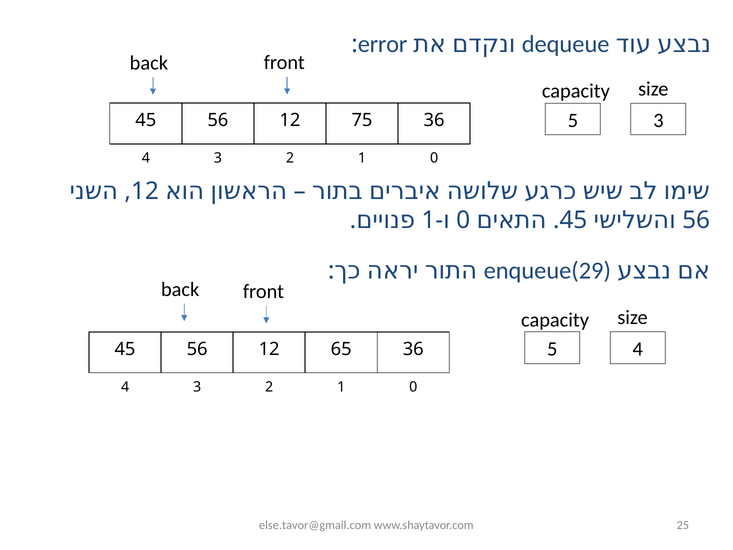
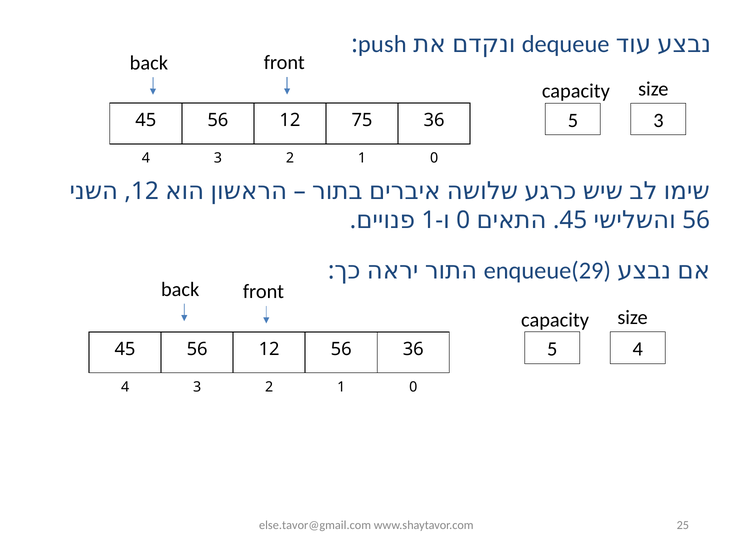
error: error -> push
12 65: 65 -> 56
